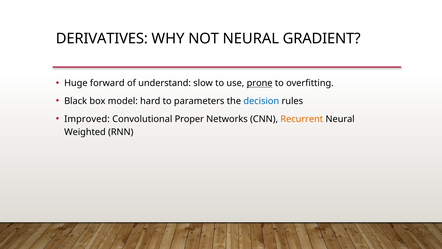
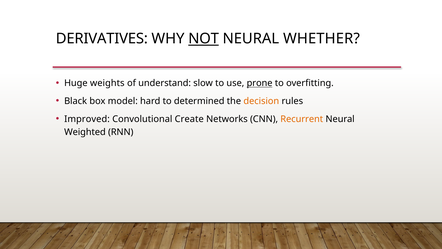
NOT underline: none -> present
GRADIENT: GRADIENT -> WHETHER
forward: forward -> weights
parameters: parameters -> determined
decision colour: blue -> orange
Proper: Proper -> Create
